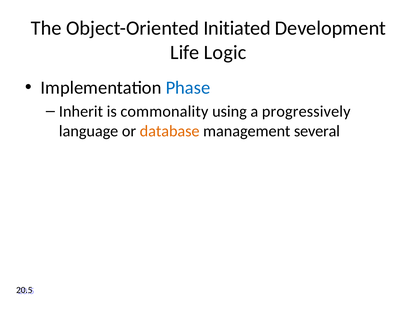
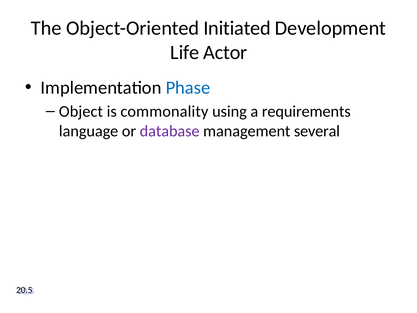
Logic: Logic -> Actor
Inherit: Inherit -> Object
progressively: progressively -> requirements
database colour: orange -> purple
